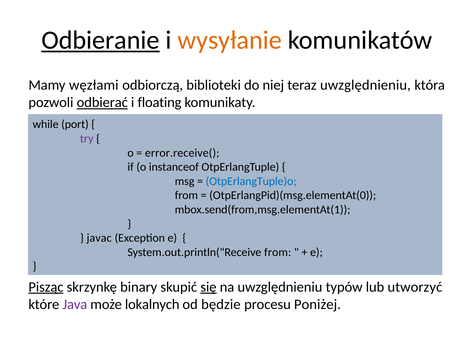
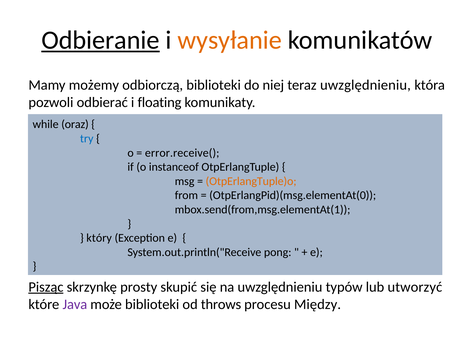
węzłami: węzłami -> możemy
odbierać underline: present -> none
port: port -> oraz
try colour: purple -> blue
OtpErlangTuple)o colour: blue -> orange
javac: javac -> który
System.out.println("Receive from: from -> pong
binary: binary -> prosty
się underline: present -> none
może lokalnych: lokalnych -> biblioteki
będzie: będzie -> throws
Poniżej: Poniżej -> Między
